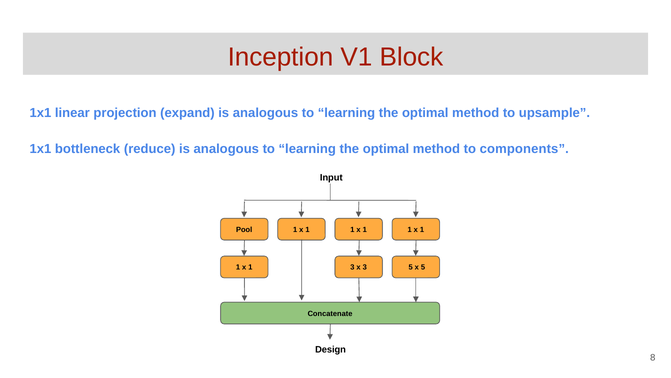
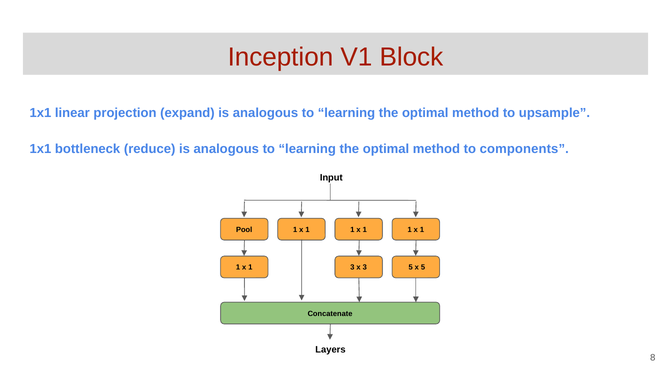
Design: Design -> Layers
